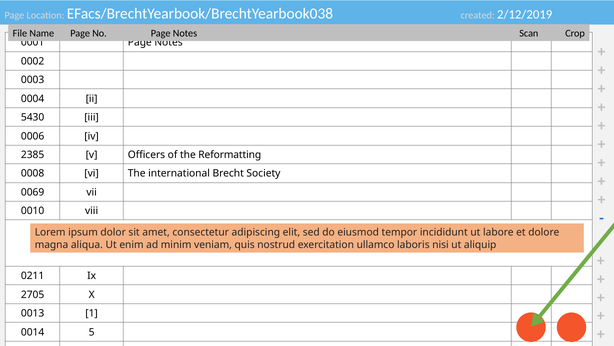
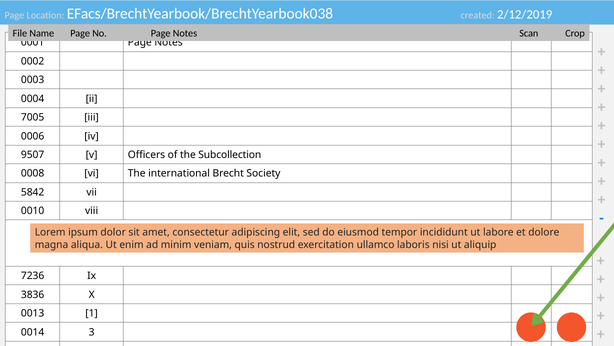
5430: 5430 -> 7005
2385: 2385 -> 9507
Reformatting: Reformatting -> Subcollection
0069: 0069 -> 5842
0211: 0211 -> 7236
2705: 2705 -> 3836
0014 5: 5 -> 3
